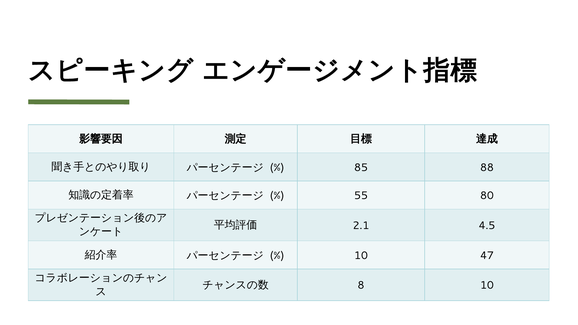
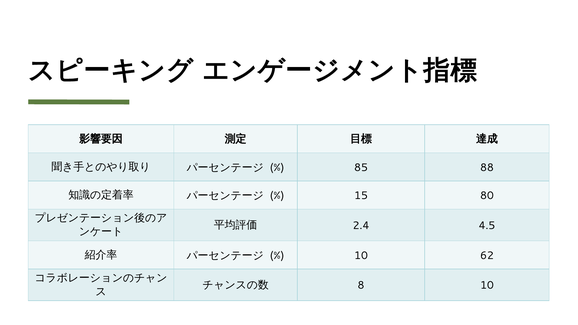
55: 55 -> 15
2.1: 2.1 -> 2.4
47: 47 -> 62
